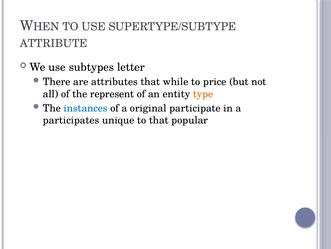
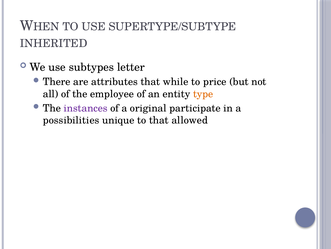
ATTRIBUTE: ATTRIBUTE -> INHERITED
represent: represent -> employee
instances colour: blue -> purple
participates: participates -> possibilities
popular: popular -> allowed
